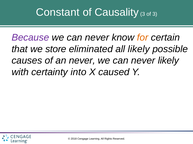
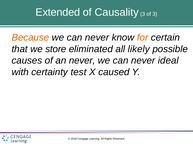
Constant: Constant -> Extended
Because colour: purple -> orange
never likely: likely -> ideal
into: into -> test
